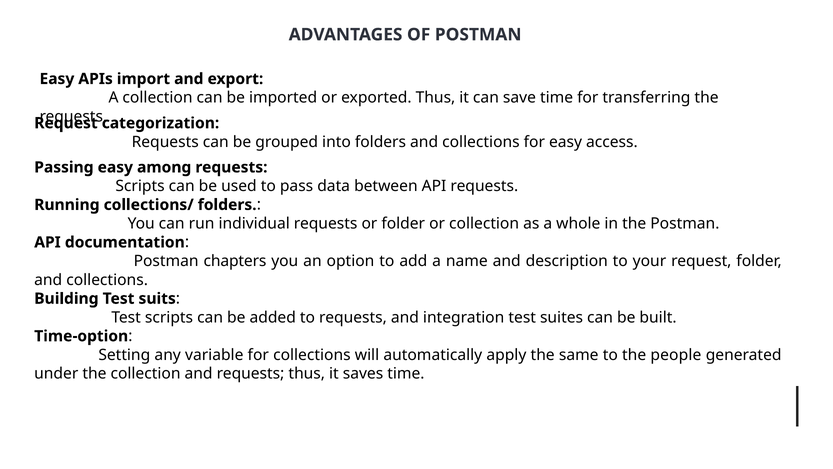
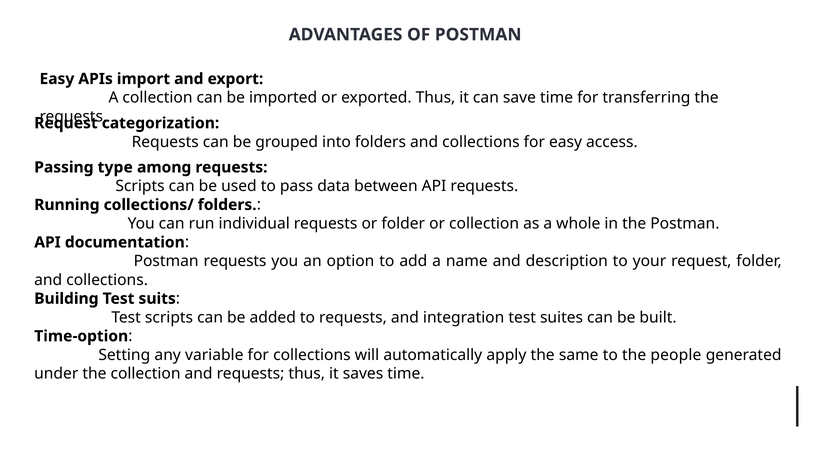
Passing easy: easy -> type
Postman chapters: chapters -> requests
